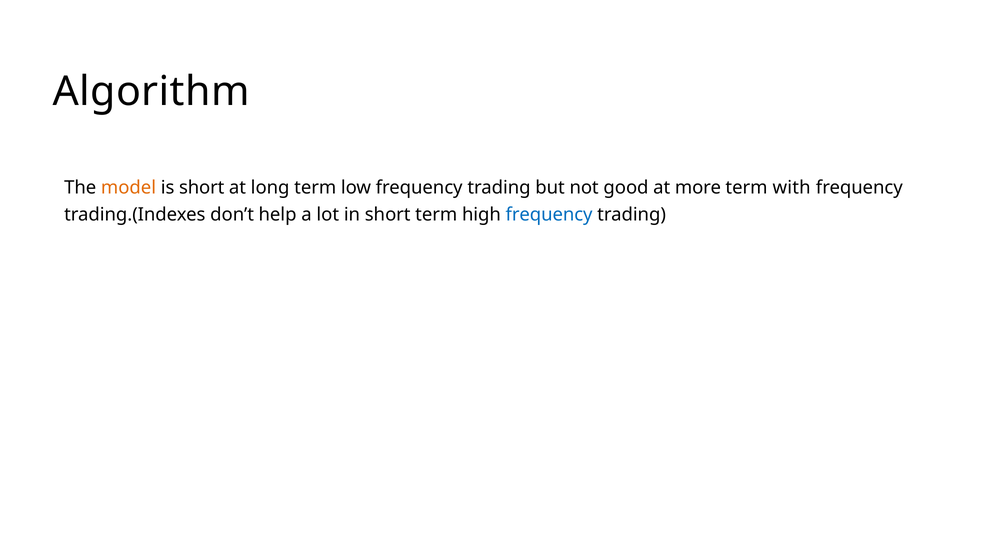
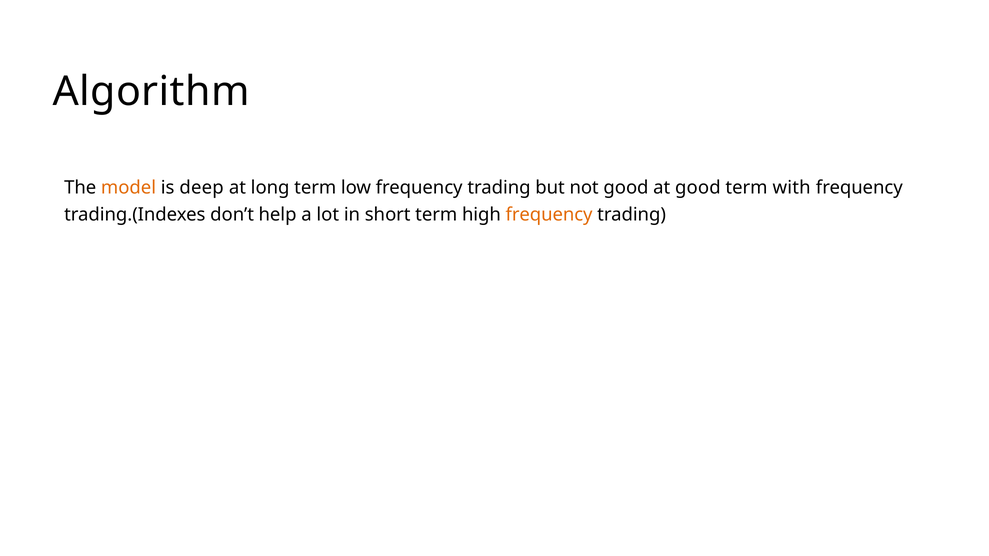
is short: short -> deep
at more: more -> good
frequency at (549, 215) colour: blue -> orange
